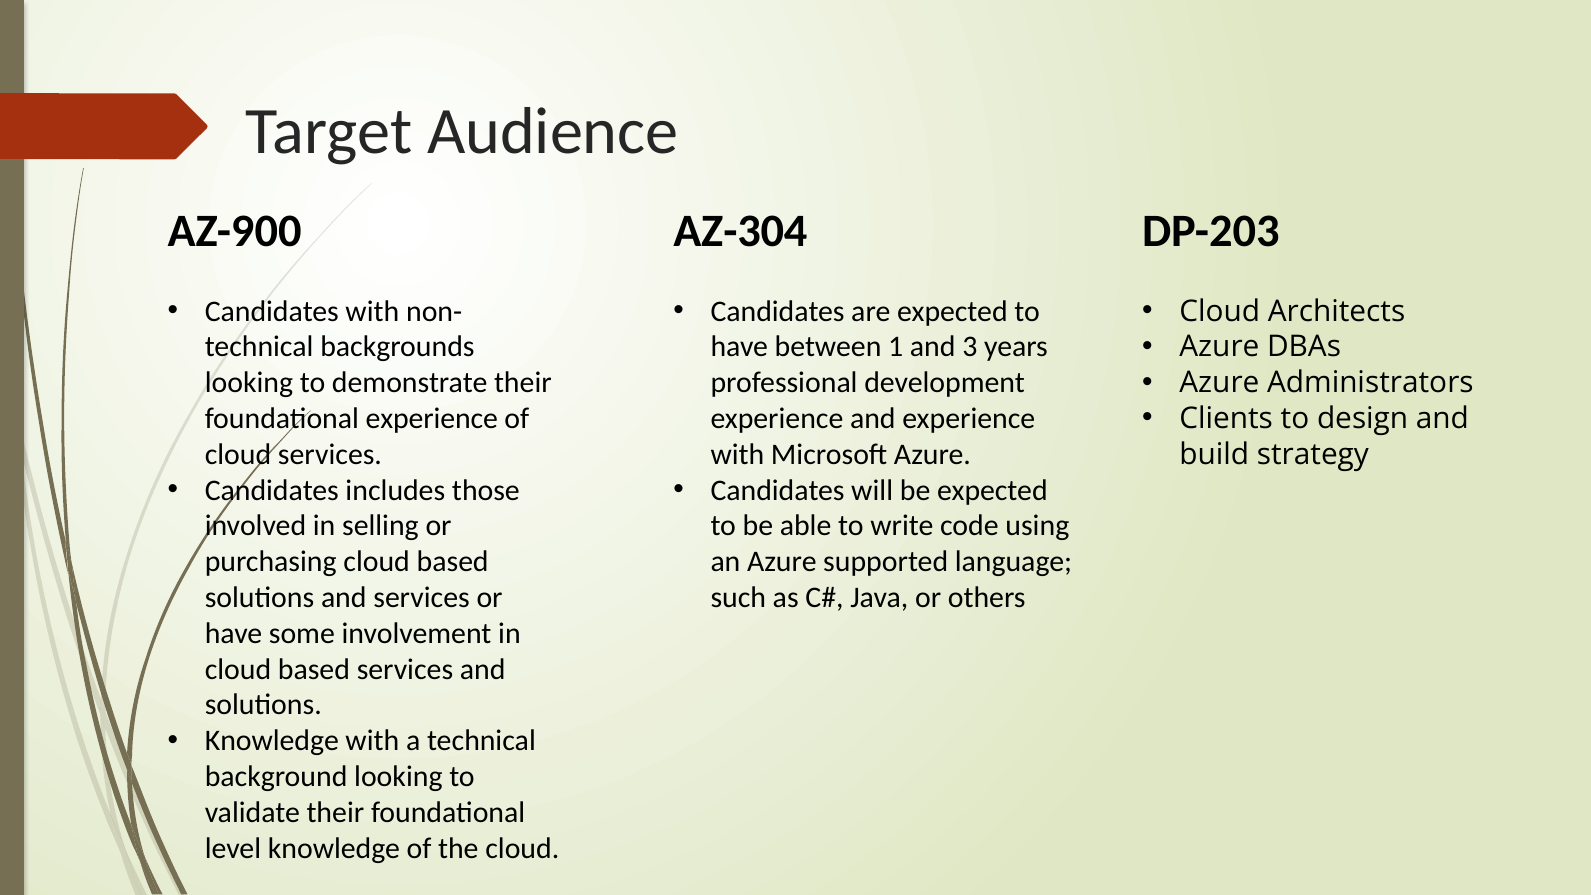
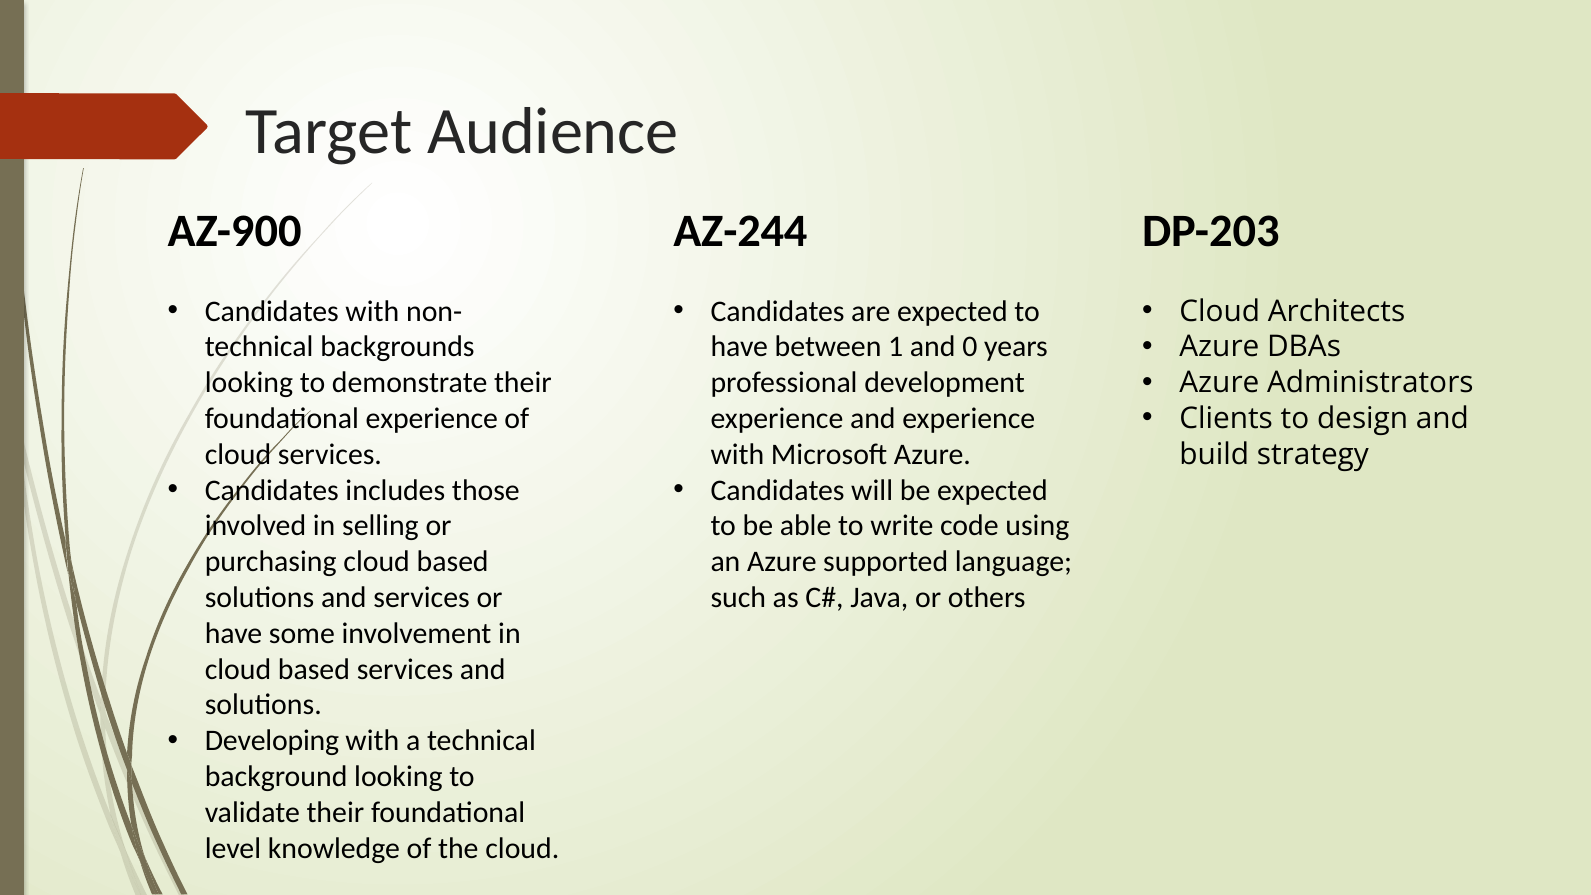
AZ-304: AZ-304 -> AZ-244
3: 3 -> 0
Knowledge at (272, 741): Knowledge -> Developing
